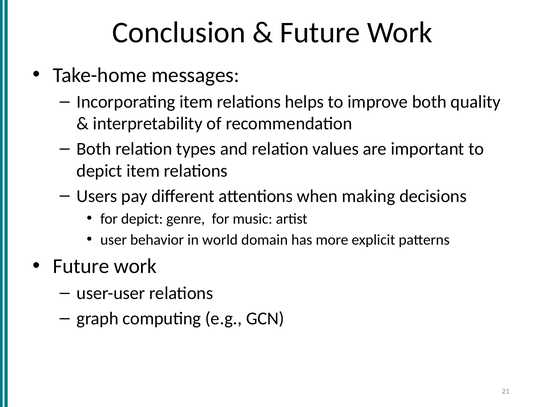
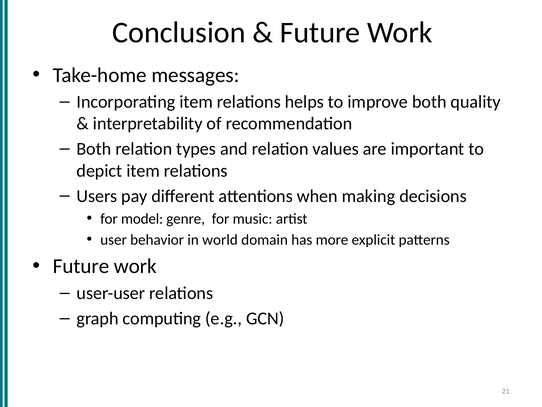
for depict: depict -> model
